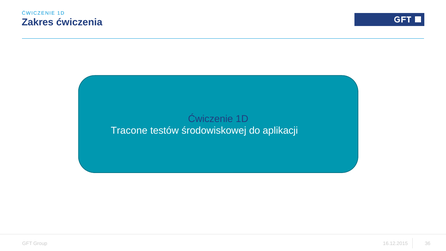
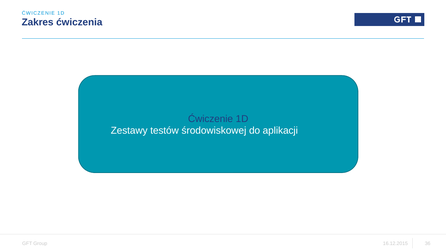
Tracone: Tracone -> Zestawy
